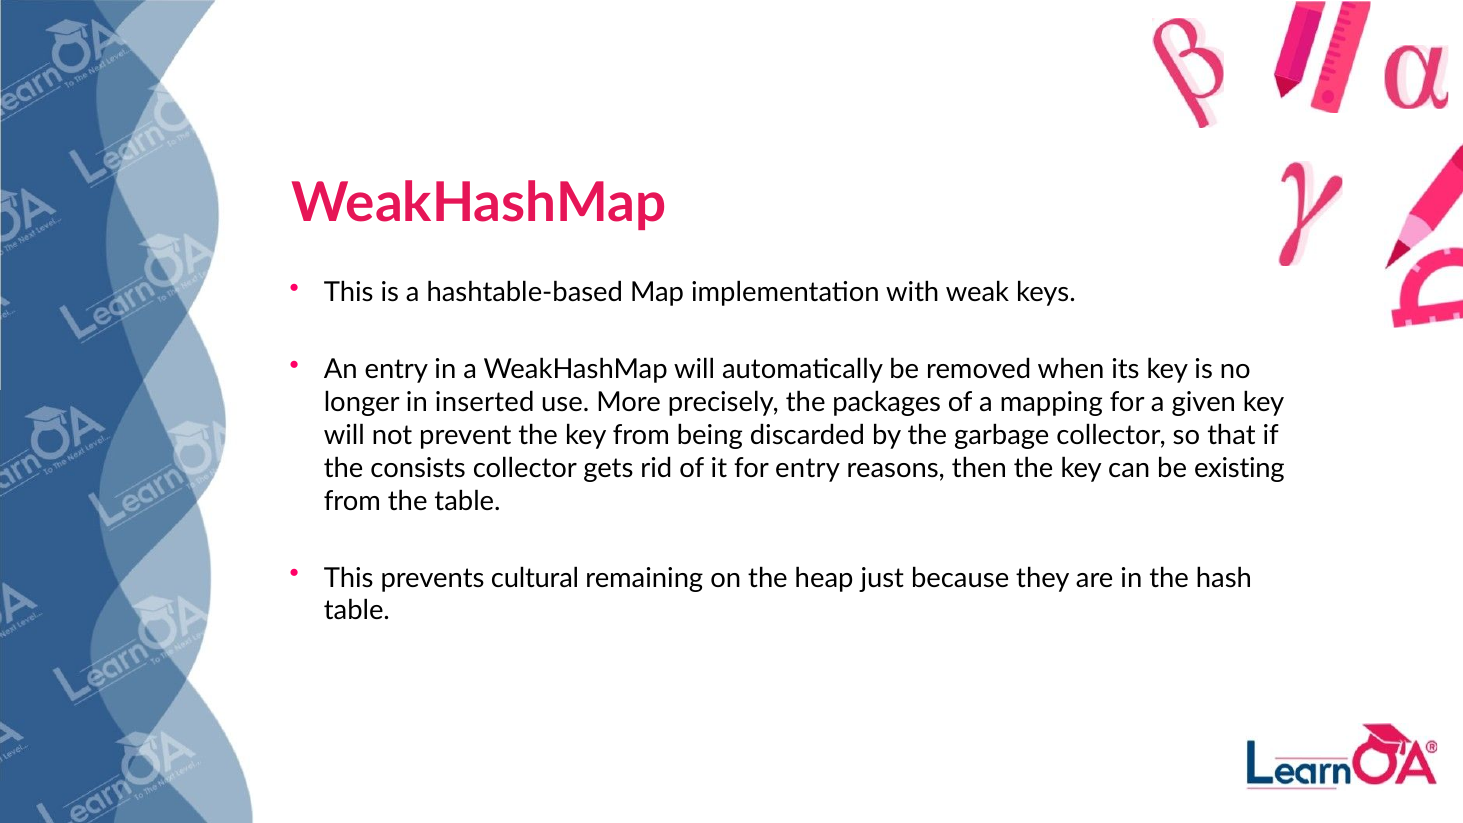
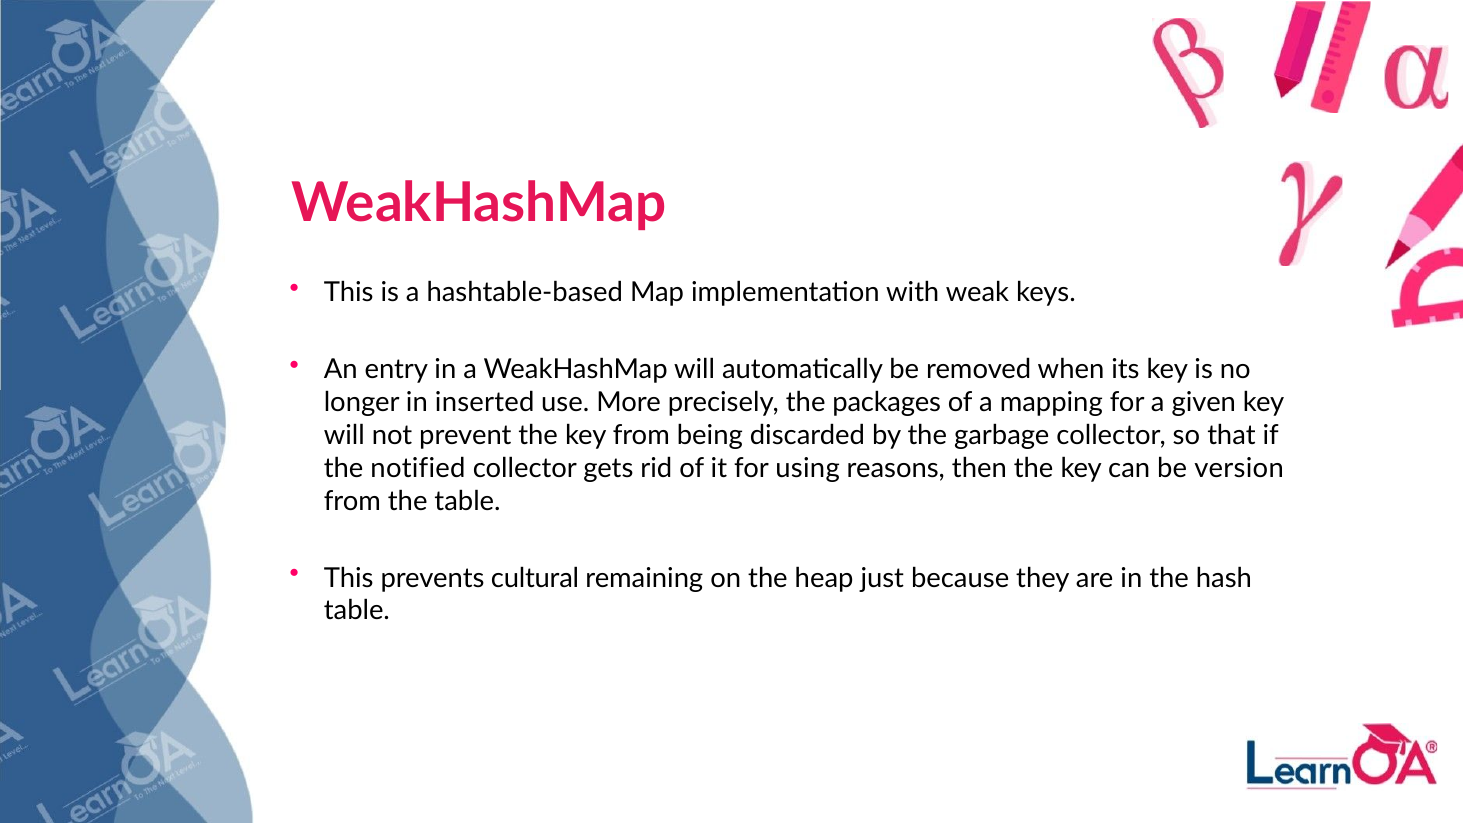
consists: consists -> notified
for entry: entry -> using
existing: existing -> version
